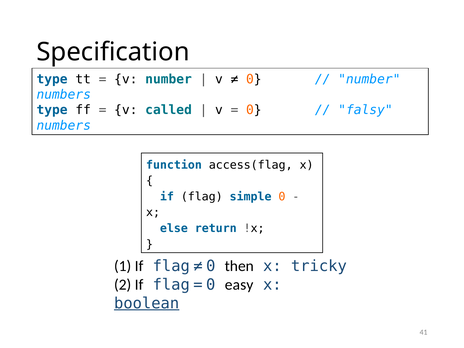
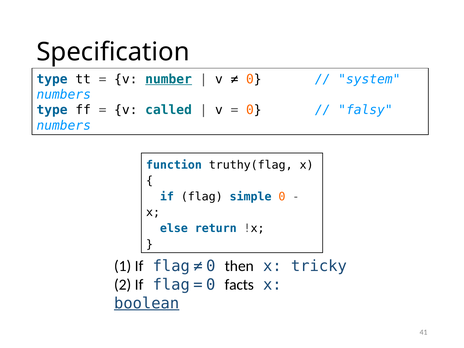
number at (169, 79) underline: none -> present
number at (369, 79): number -> system
access(flag: access(flag -> truthy(flag
easy: easy -> facts
